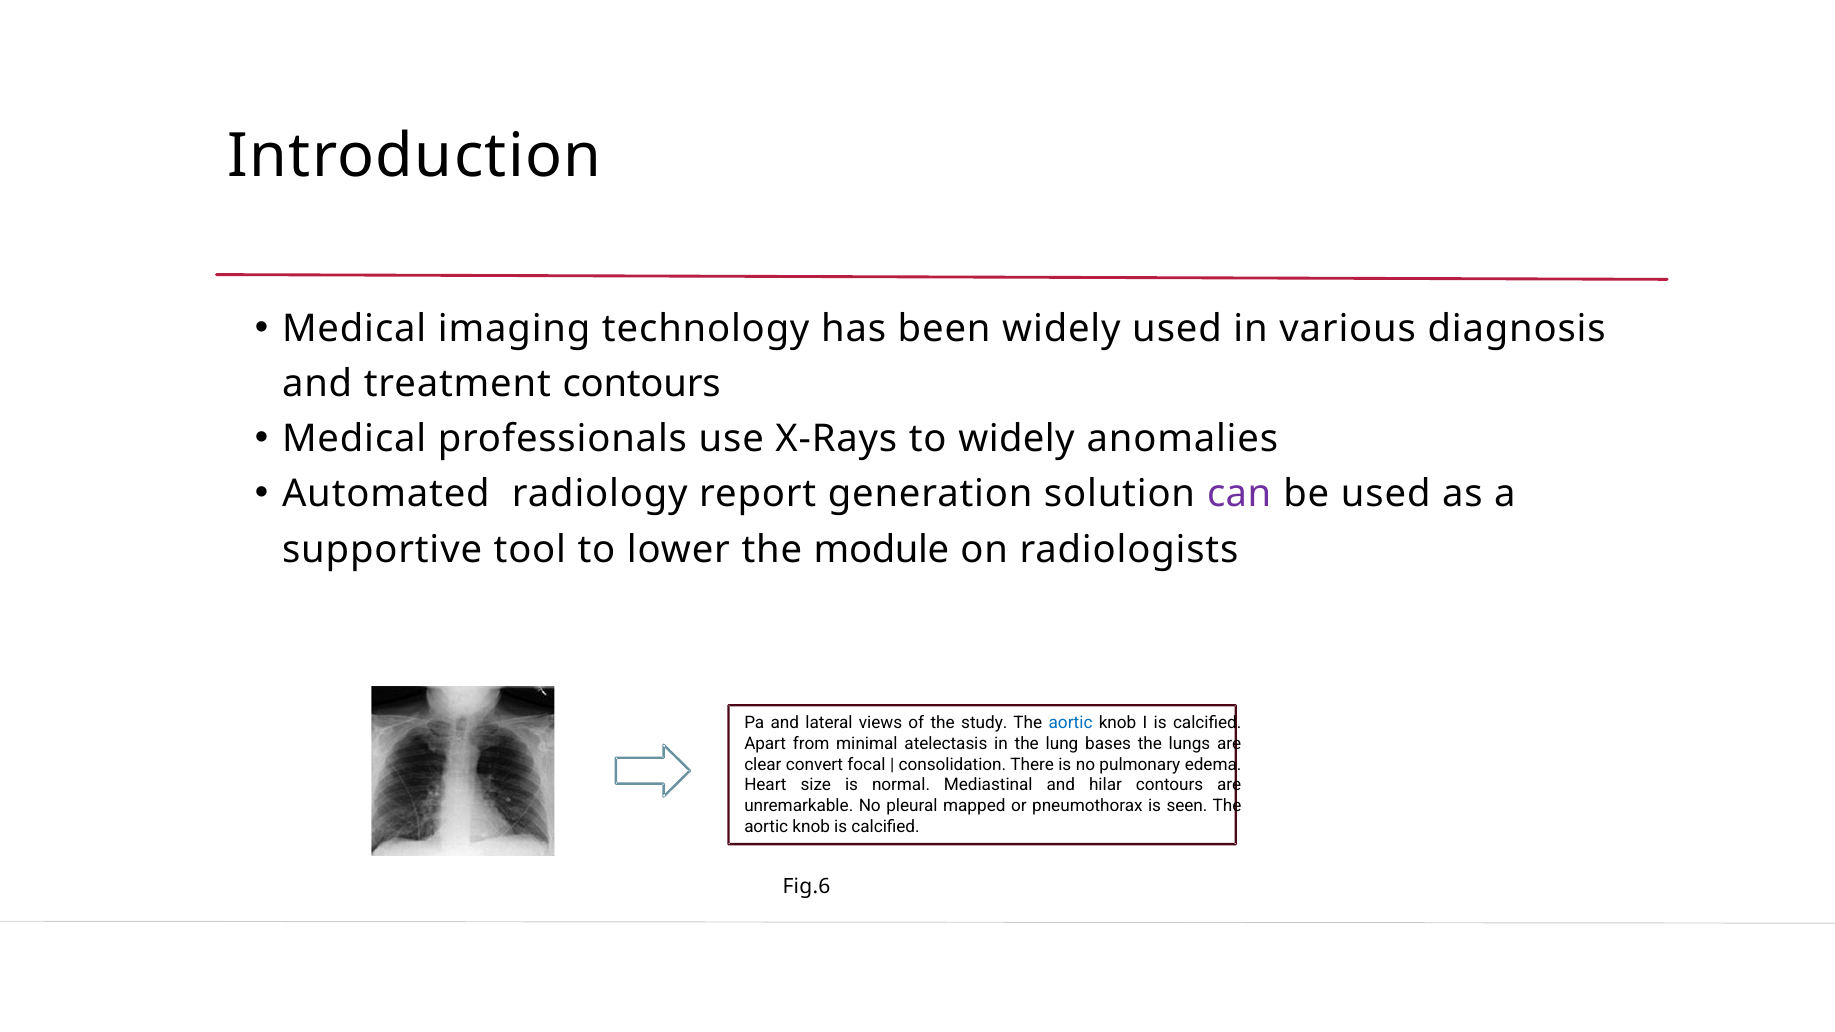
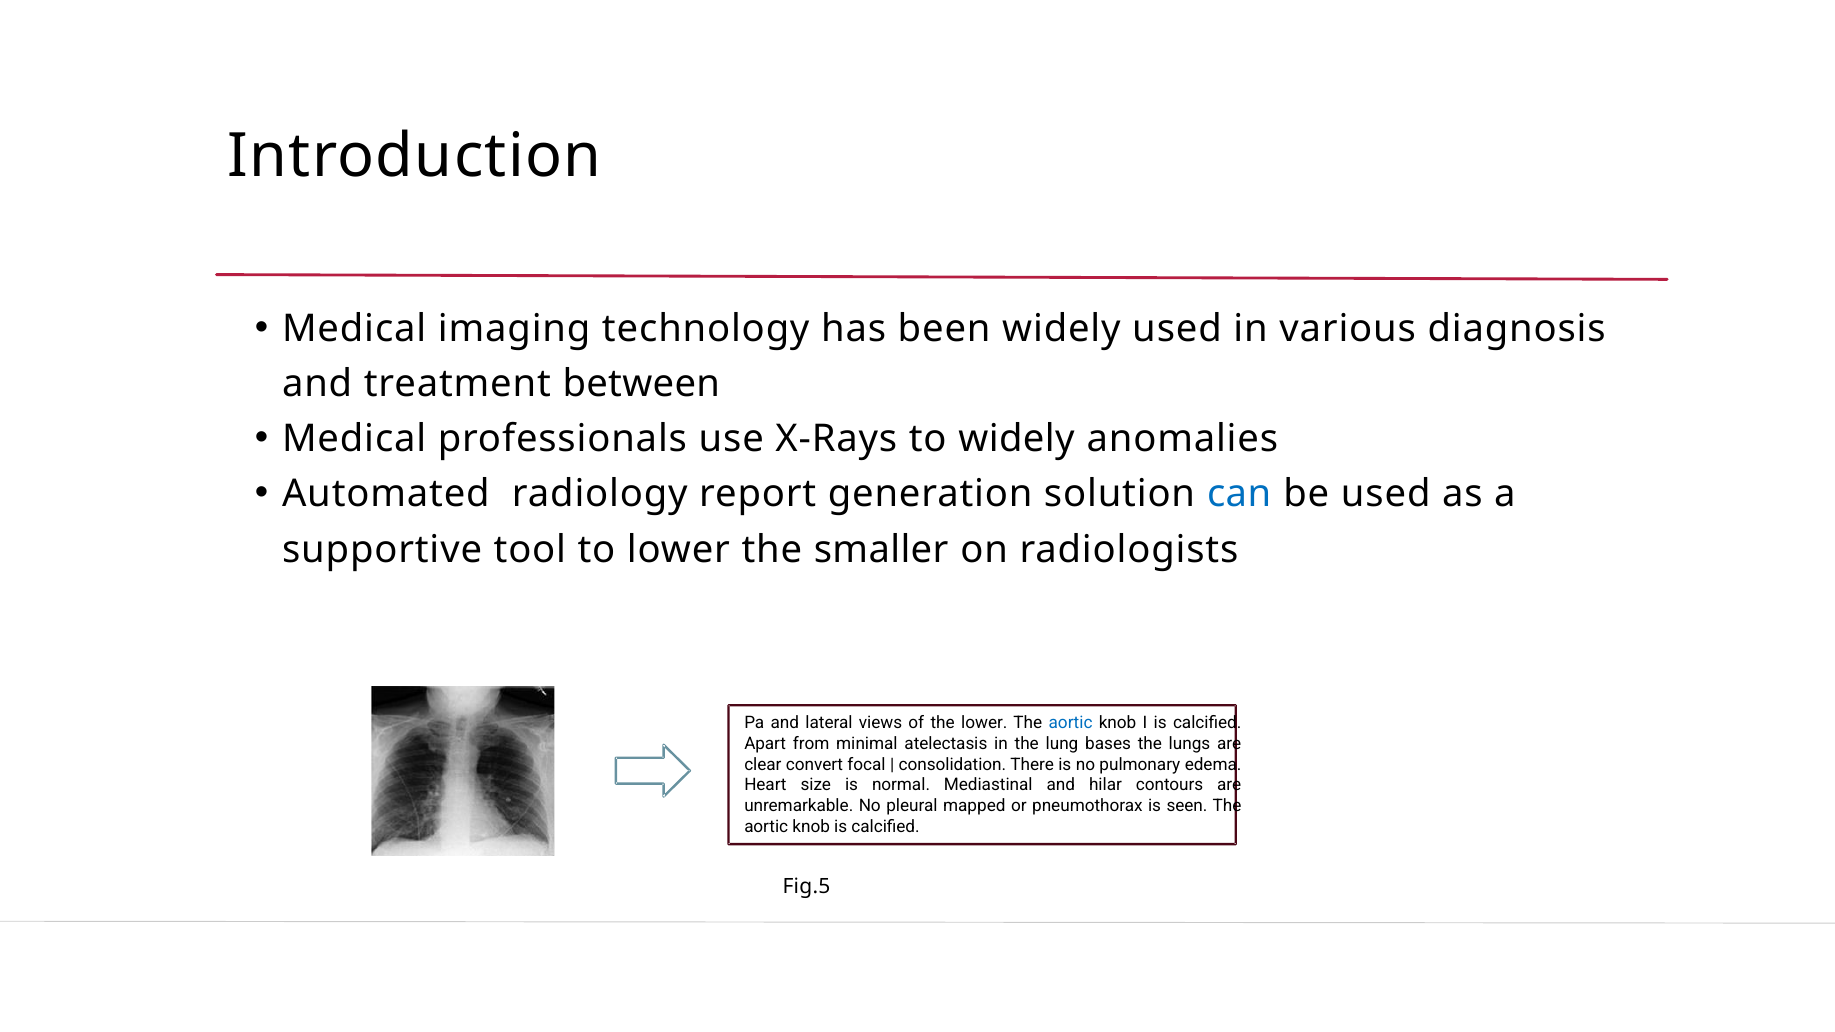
treatment contours: contours -> between
can colour: purple -> blue
module: module -> smaller
the study: study -> lower
Fig.6: Fig.6 -> Fig.5
